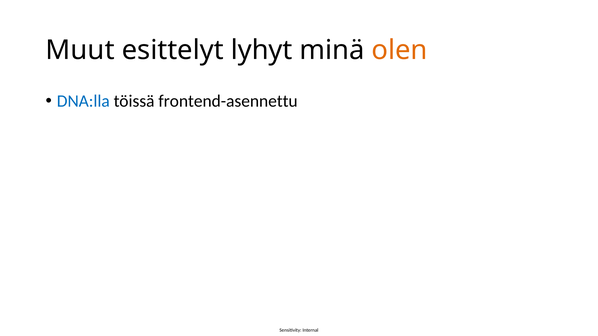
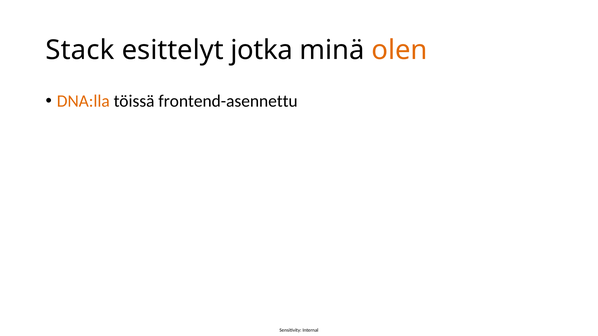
Muut: Muut -> Stack
lyhyt: lyhyt -> jotka
DNA:lla colour: blue -> orange
